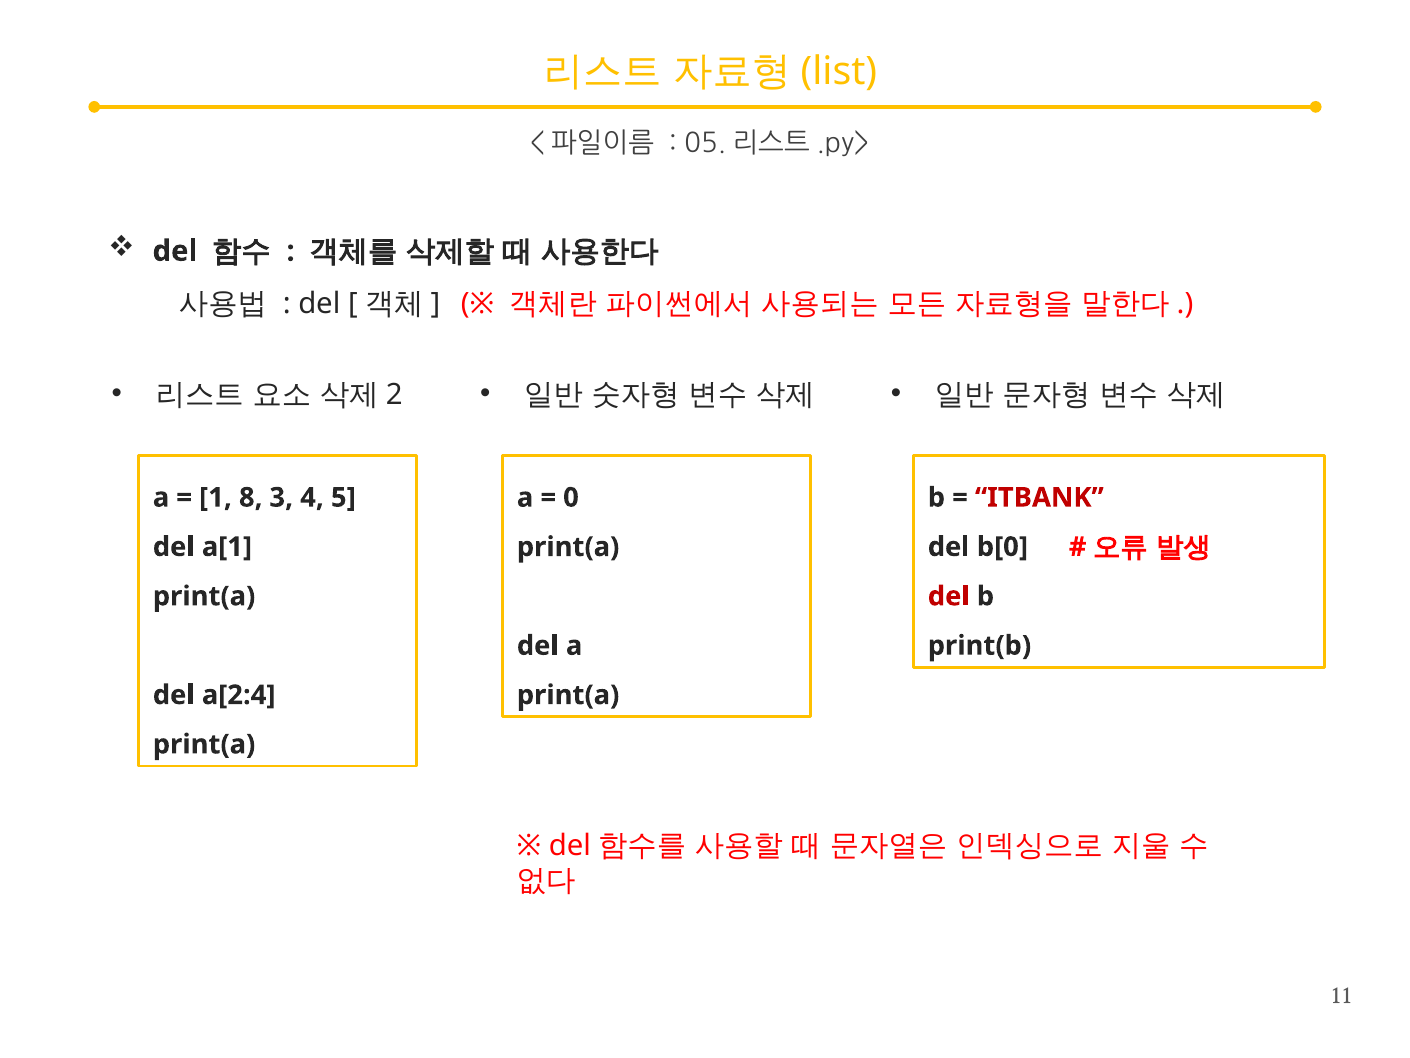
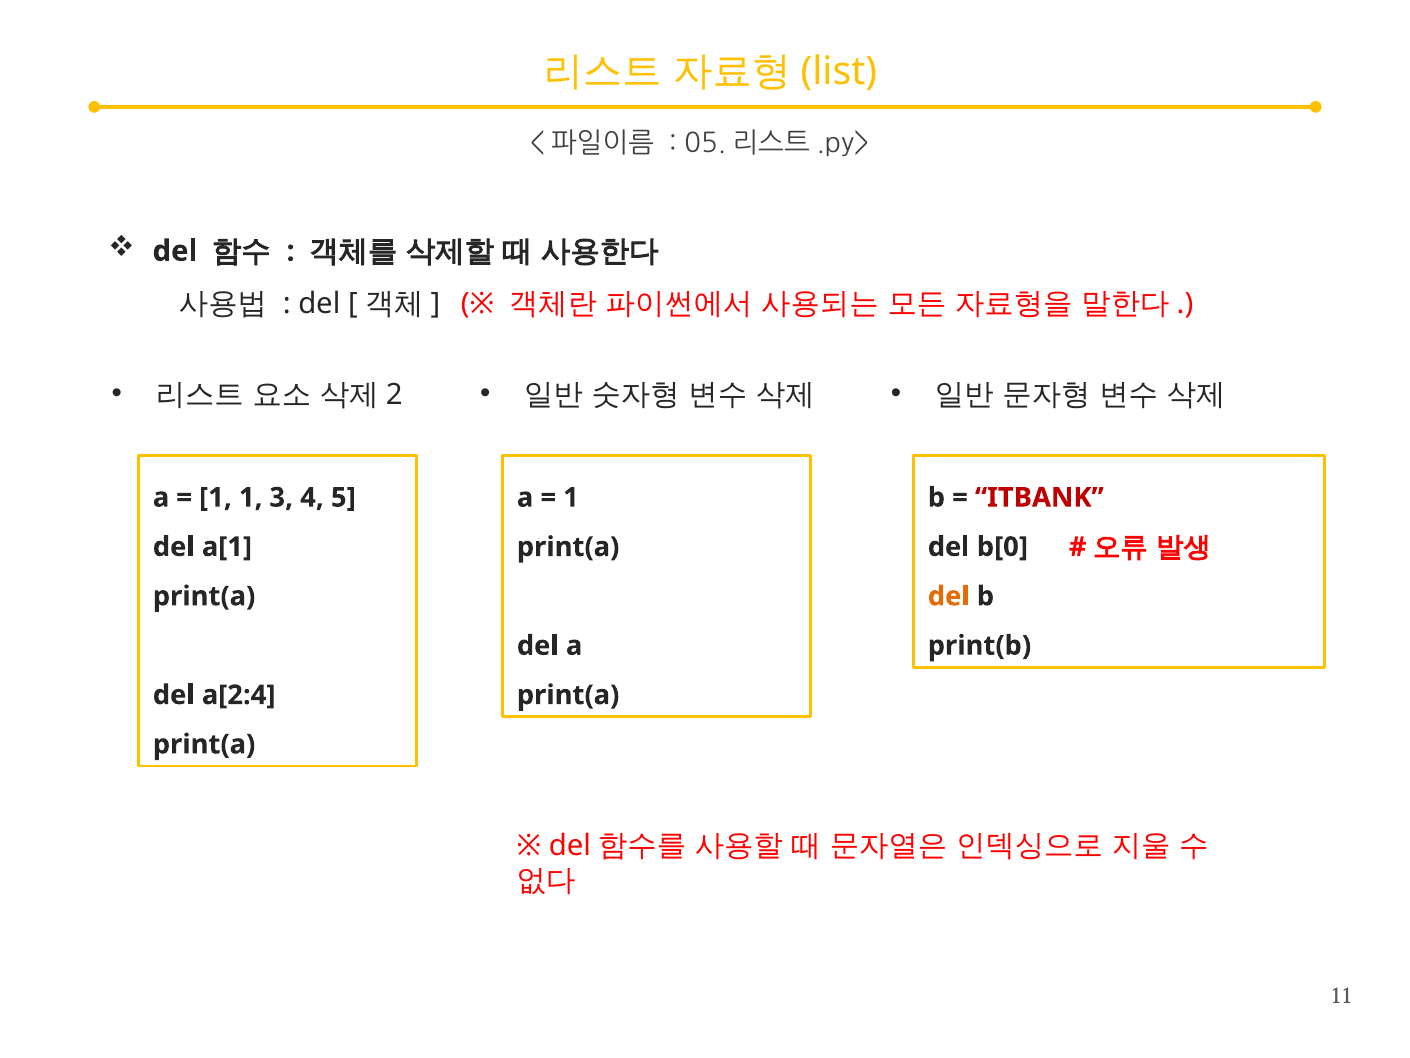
1 8: 8 -> 1
0 at (571, 497): 0 -> 1
del at (949, 596) colour: red -> orange
